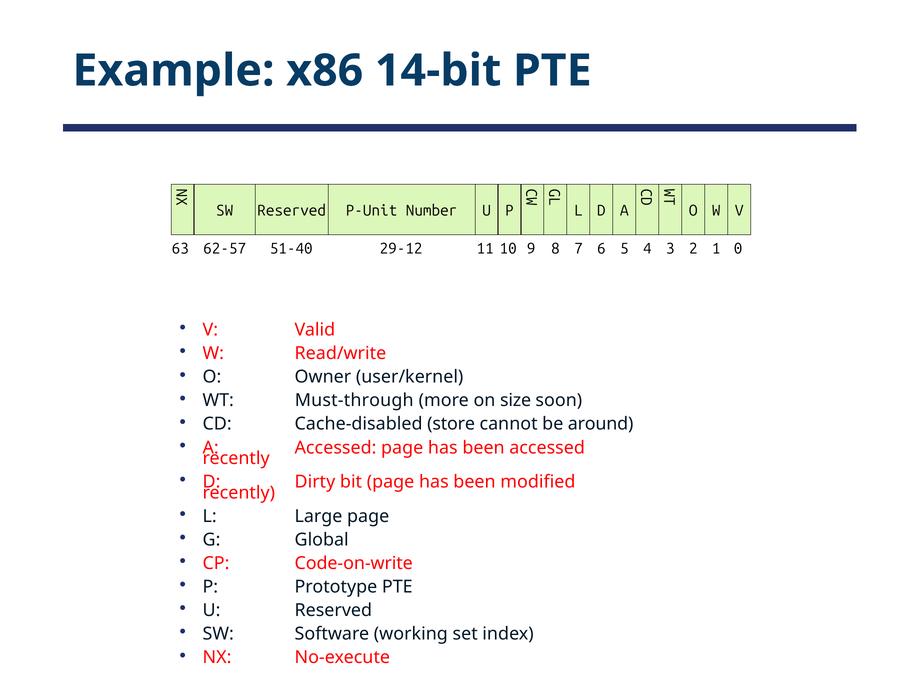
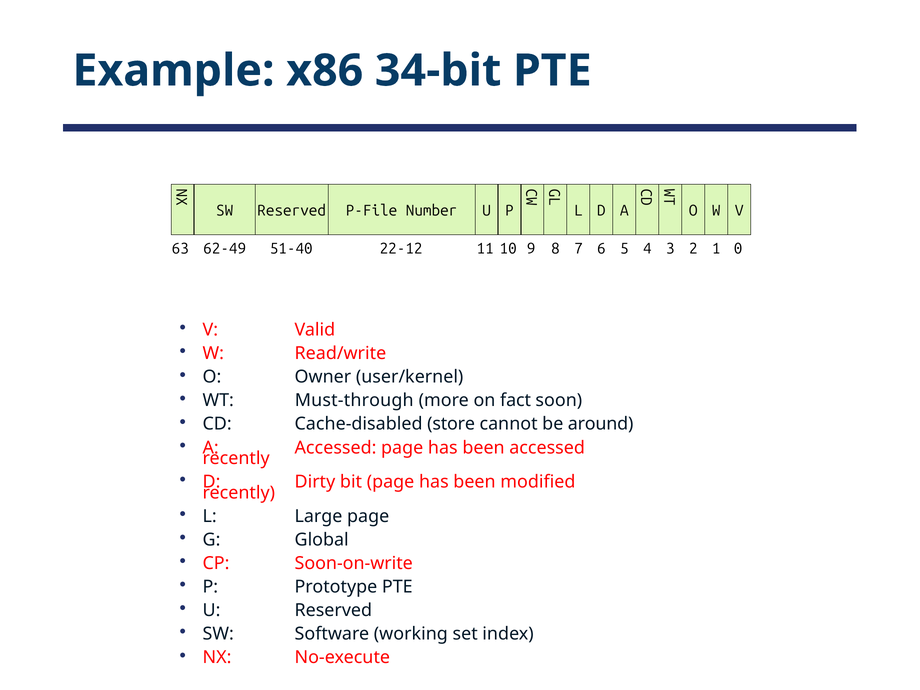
14-bit: 14-bit -> 34-bit
P-Unit: P-Unit -> P-File
62-57: 62-57 -> 62-49
29-12: 29-12 -> 22-12
size: size -> fact
Code-on-write: Code-on-write -> Soon-on-write
